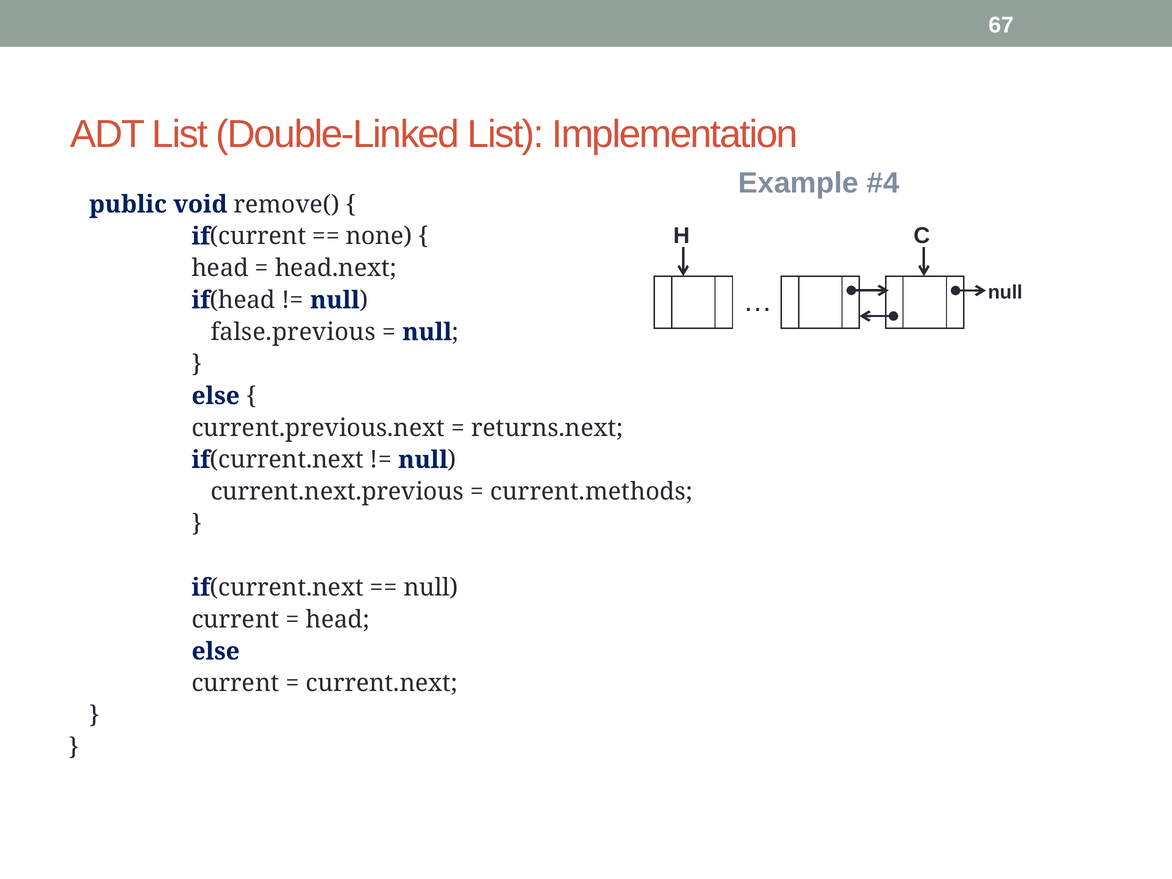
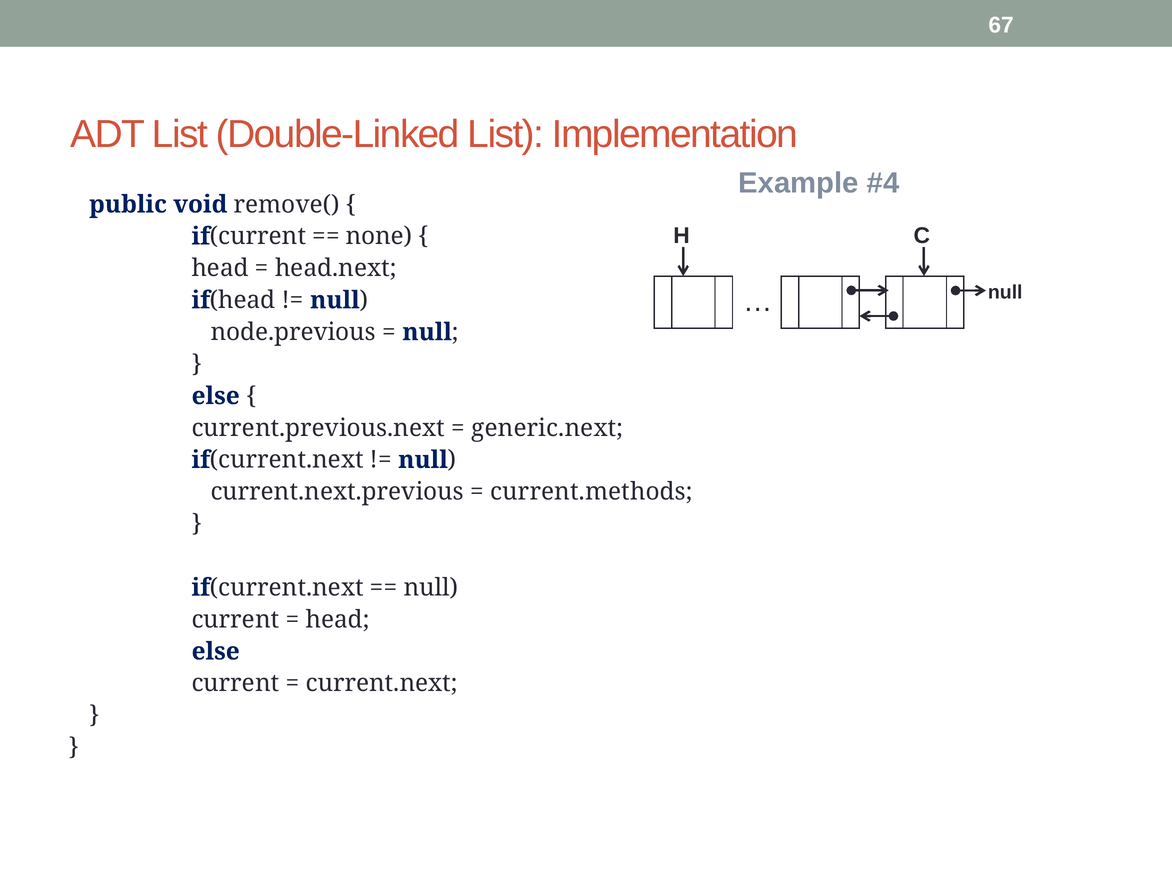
false.previous: false.previous -> node.previous
returns.next: returns.next -> generic.next
